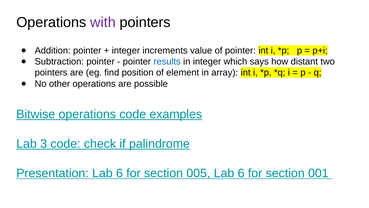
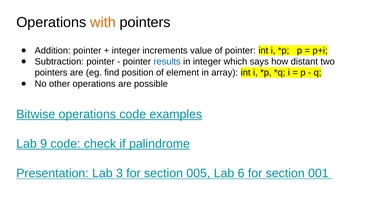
with colour: purple -> orange
3: 3 -> 9
Presentation Lab 6: 6 -> 3
